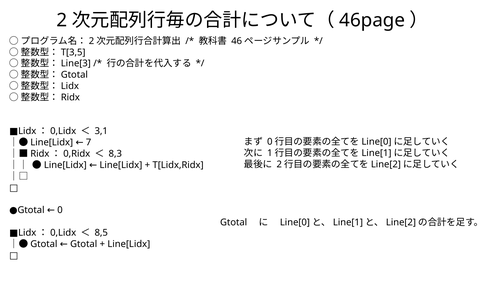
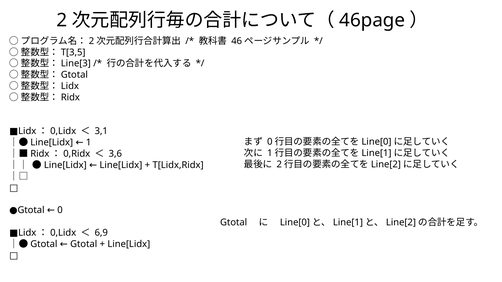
7: 7 -> 1
8,3: 8,3 -> 3,6
8,5: 8,5 -> 6,9
